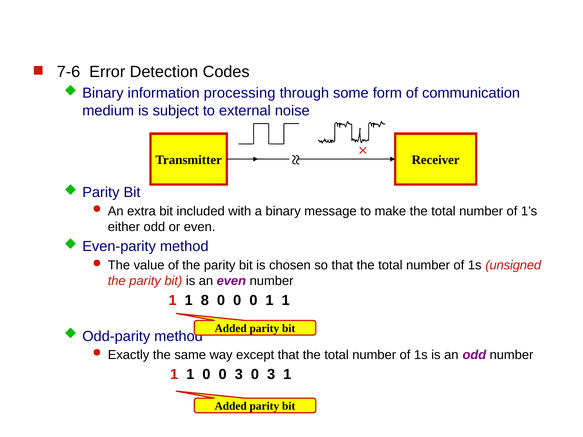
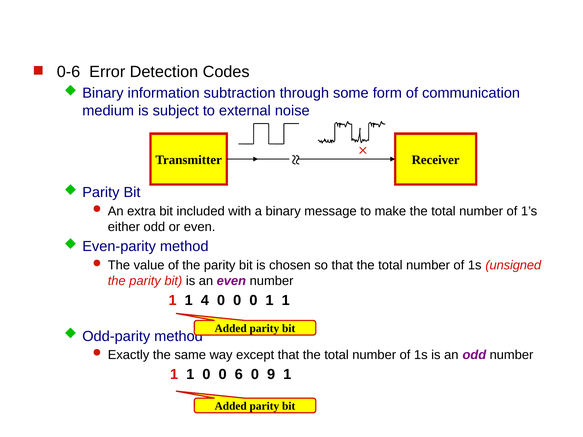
7-6: 7-6 -> 0-6
processing: processing -> subtraction
8: 8 -> 4
0 0 3: 3 -> 6
3 at (271, 375): 3 -> 9
